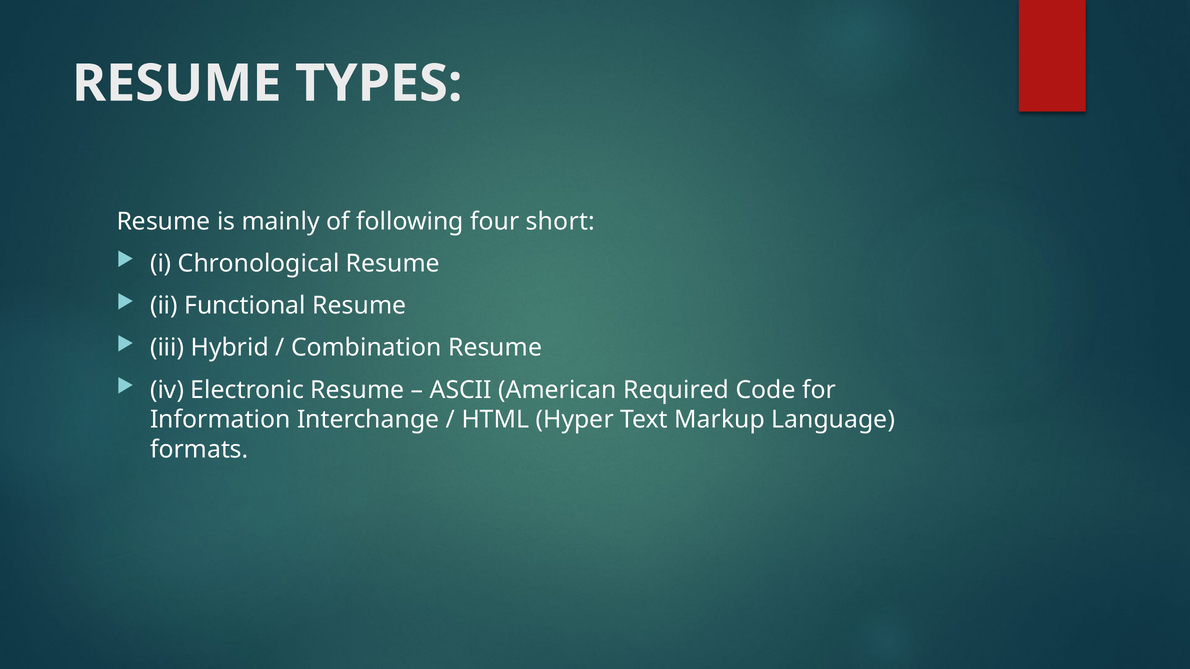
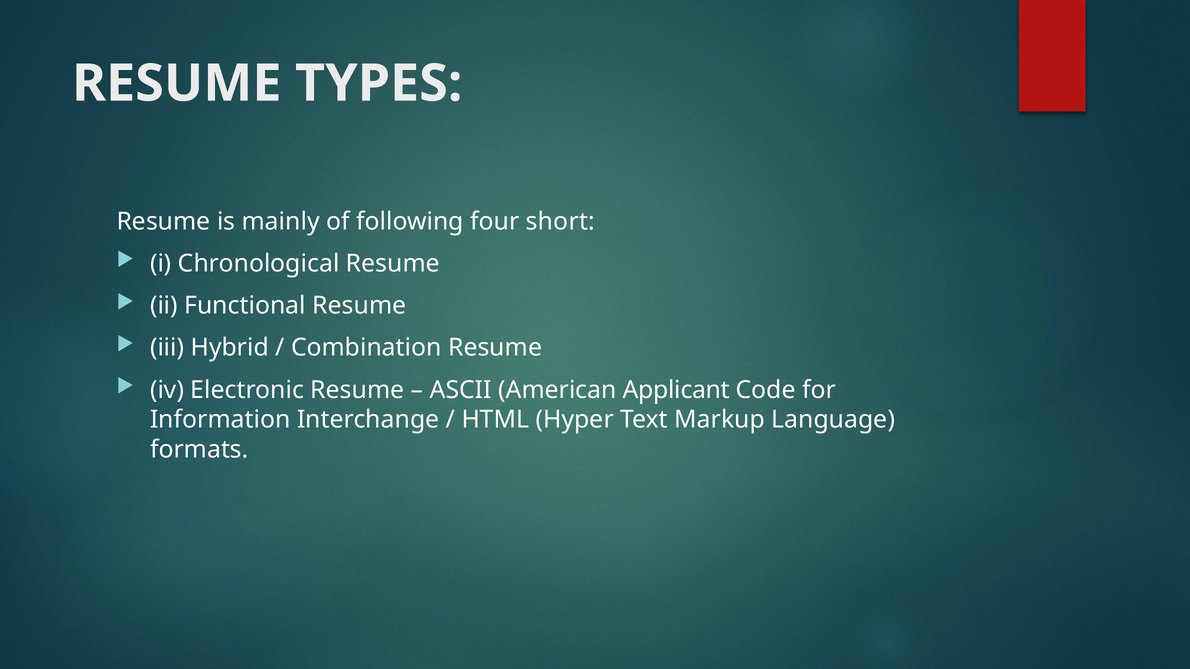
Required: Required -> Applicant
